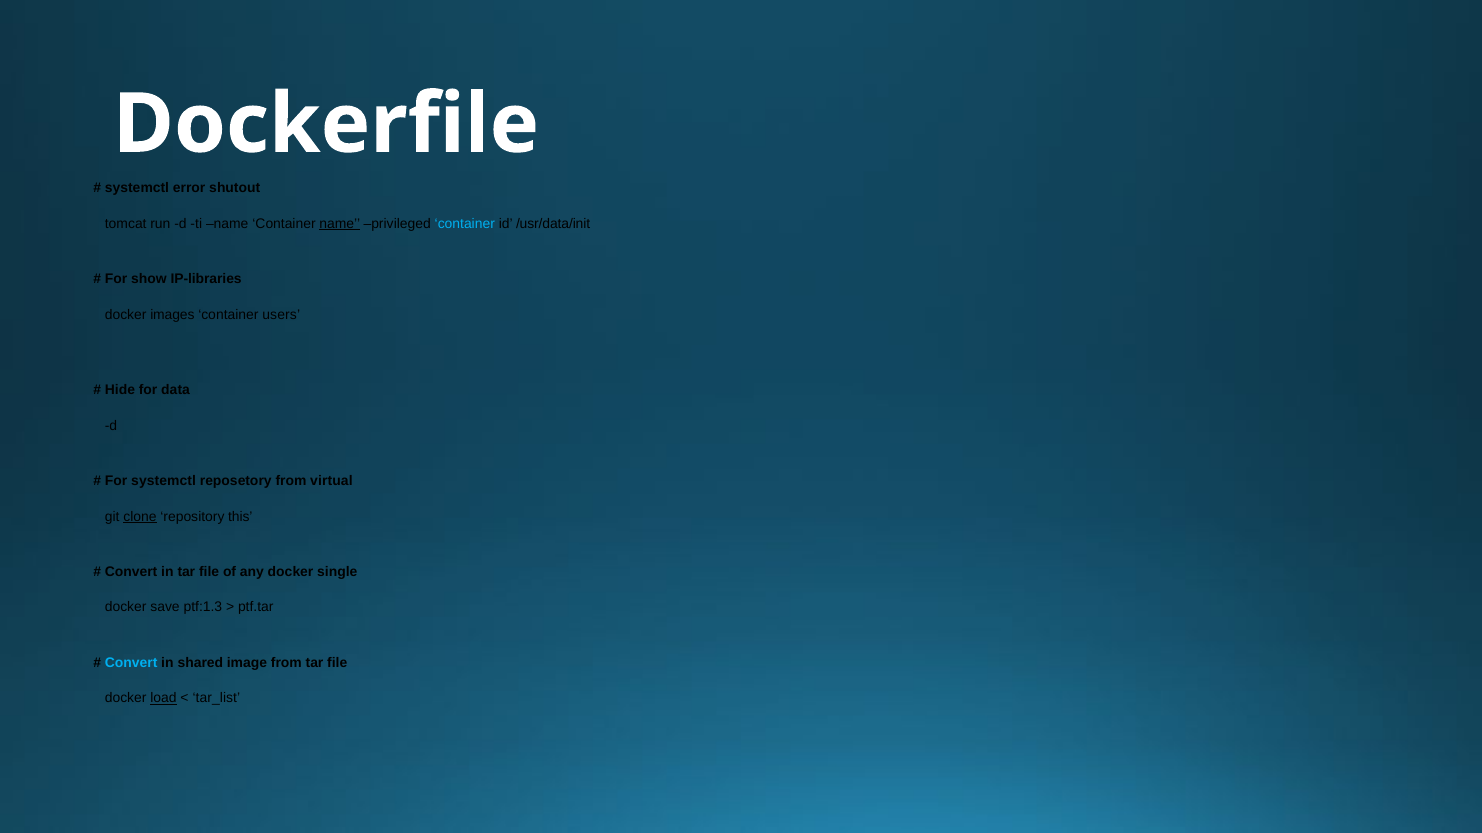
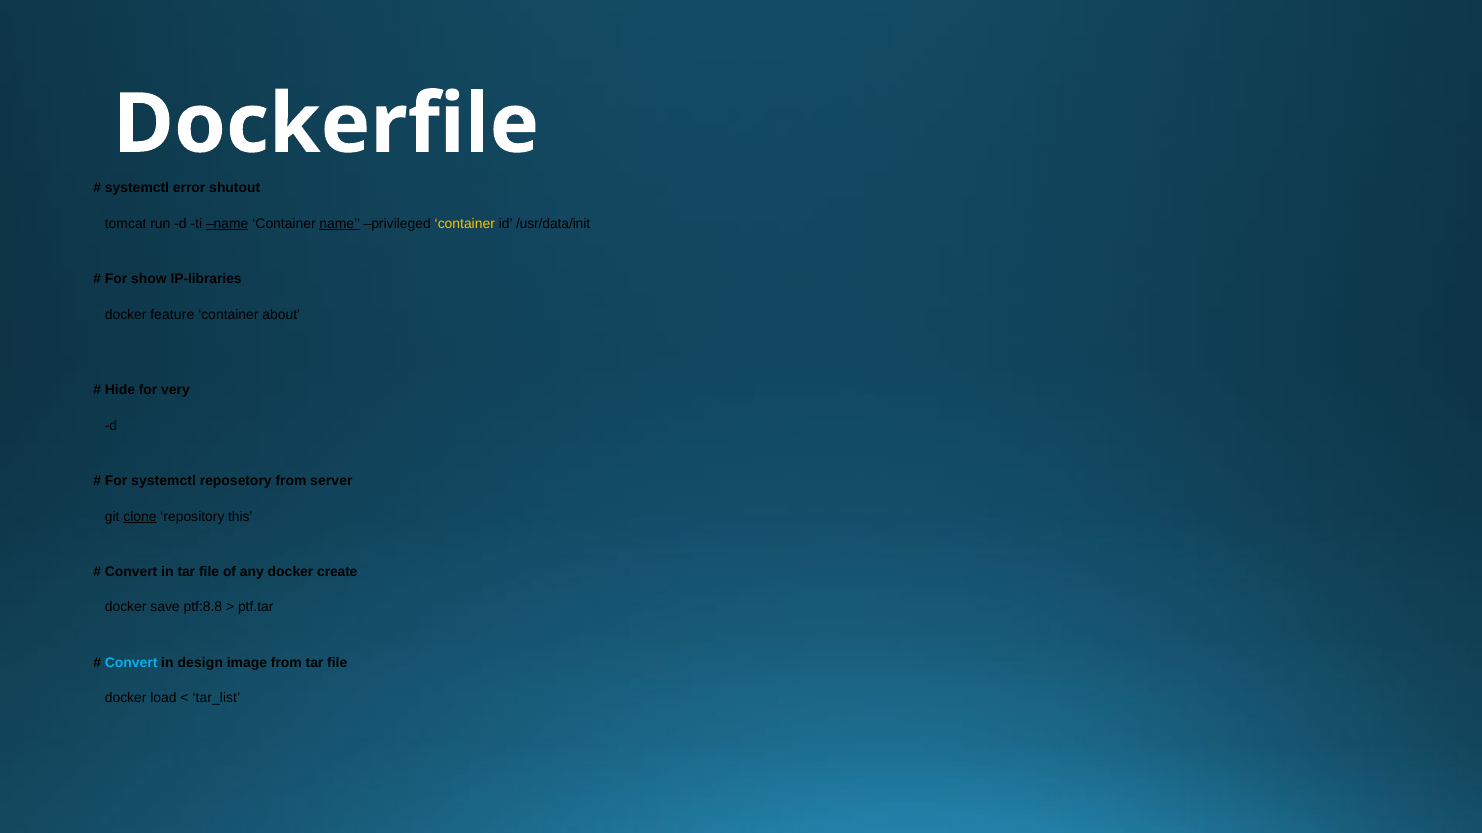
name at (227, 224) underline: none -> present
container at (465, 224) colour: light blue -> yellow
images: images -> feature
users: users -> about
data: data -> very
virtual: virtual -> server
single: single -> create
ptf:1.3: ptf:1.3 -> ptf:8.8
shared: shared -> design
load underline: present -> none
